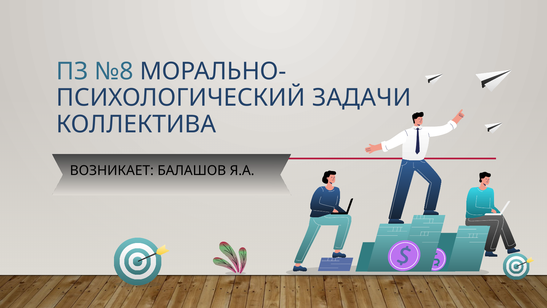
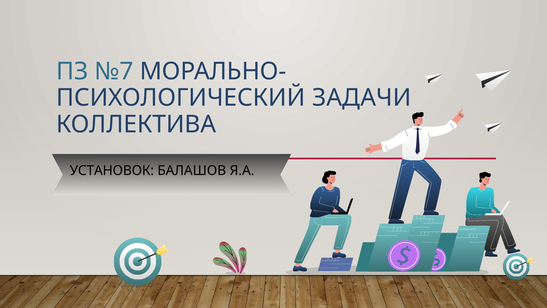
№8: №8 -> №7
ВОЗНИКАЕТ: ВОЗНИКАЕТ -> УСТАНОВОК
